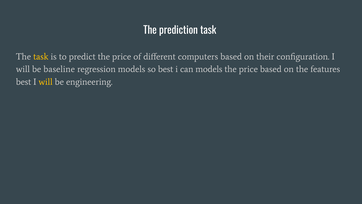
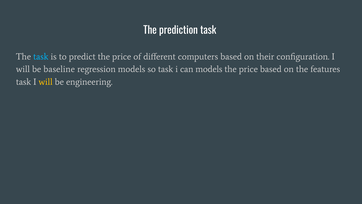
task at (41, 57) colour: yellow -> light blue
so best: best -> task
best at (24, 82): best -> task
